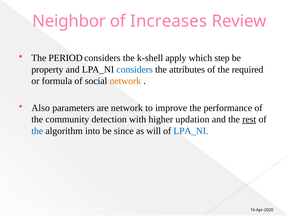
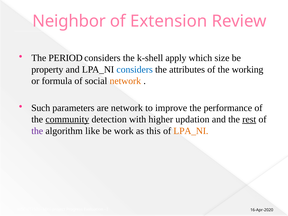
Increases: Increases -> Extension
step: step -> size
required: required -> working
Also: Also -> Such
community underline: none -> present
the at (37, 131) colour: blue -> purple
into: into -> like
since: since -> work
will: will -> this
LPA_NI at (191, 131) colour: blue -> orange
